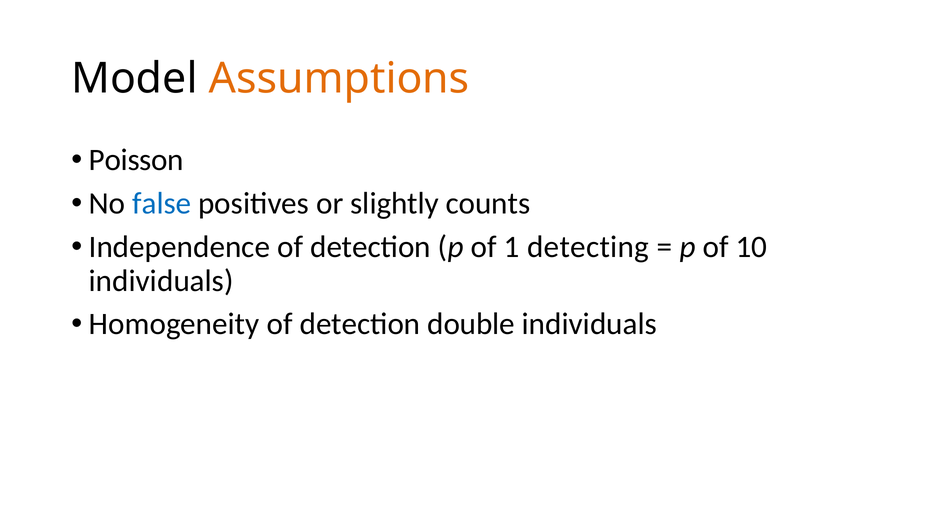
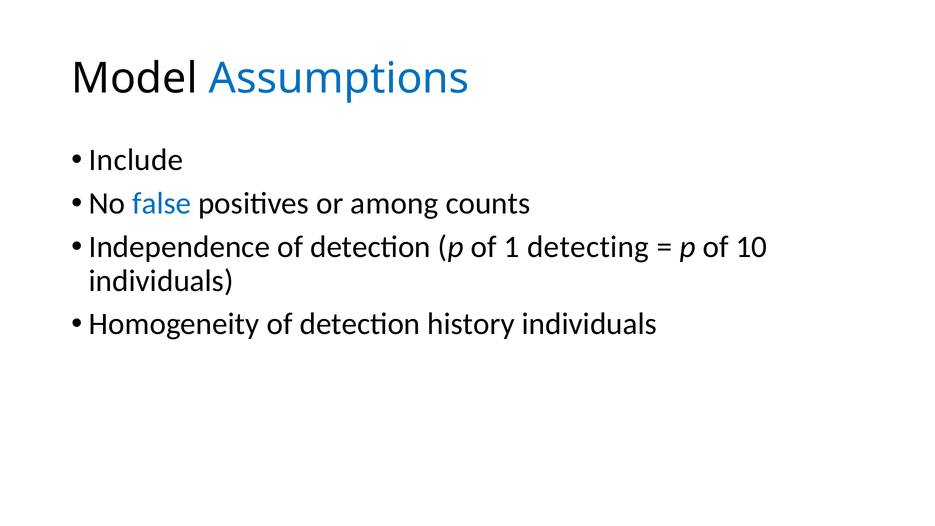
Assumptions colour: orange -> blue
Poisson: Poisson -> Include
slightly: slightly -> among
double: double -> history
